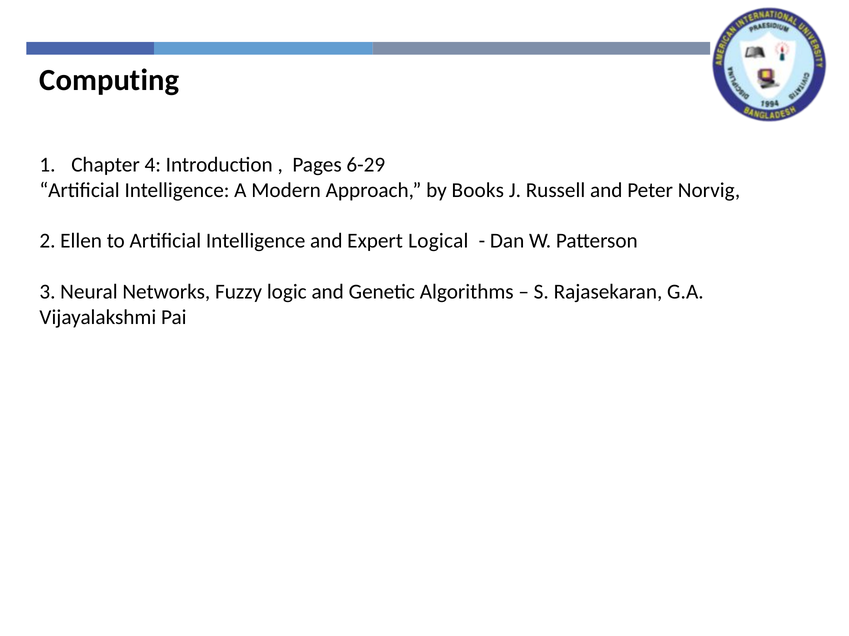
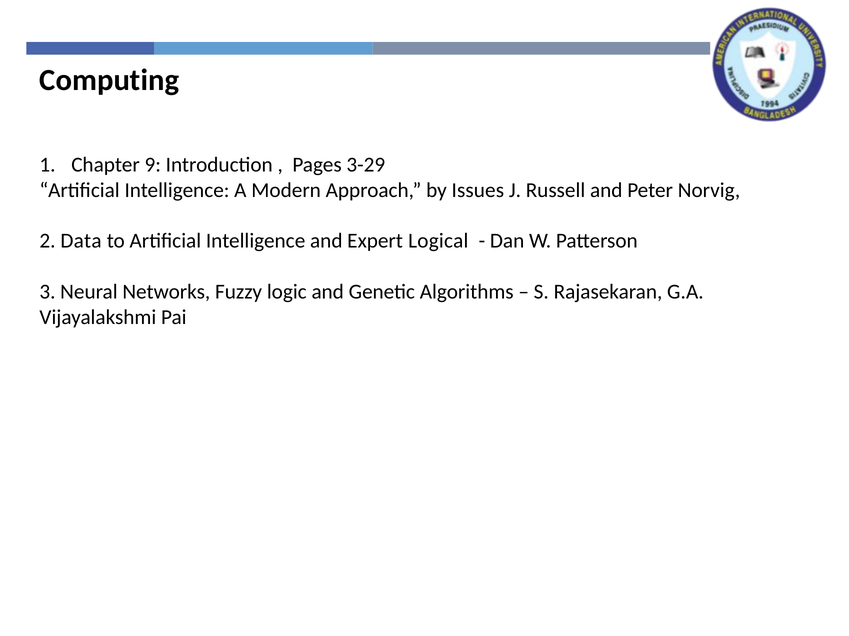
4: 4 -> 9
6-29: 6-29 -> 3-29
Books: Books -> Issues
Ellen: Ellen -> Data
